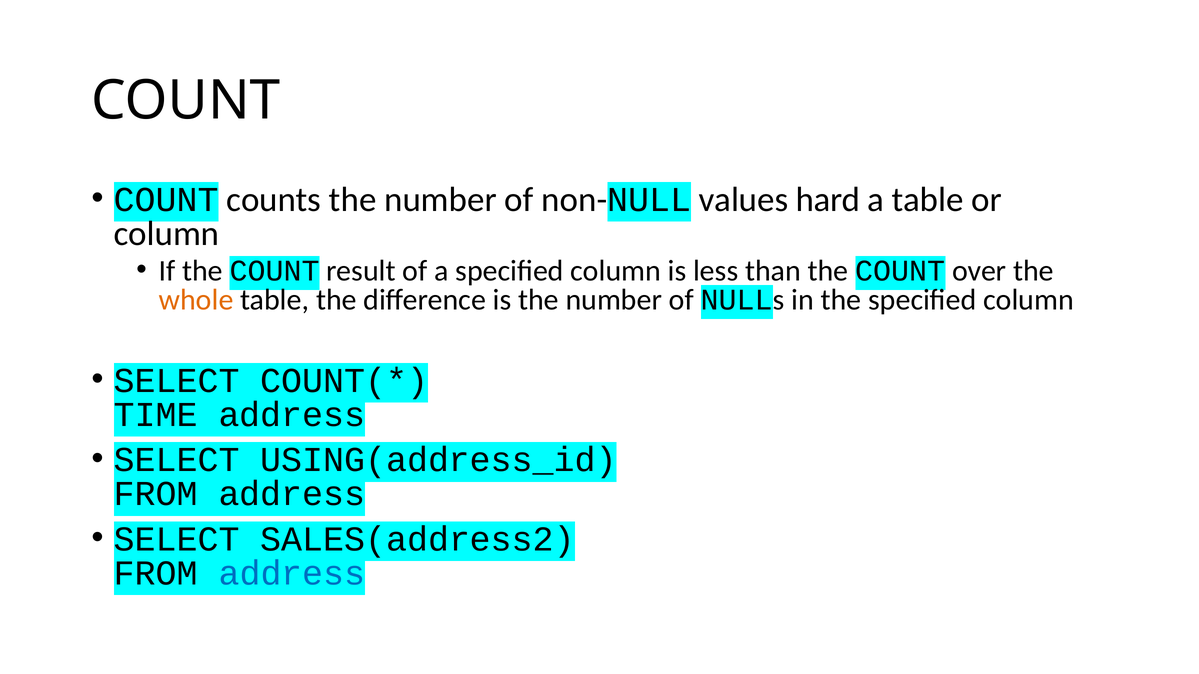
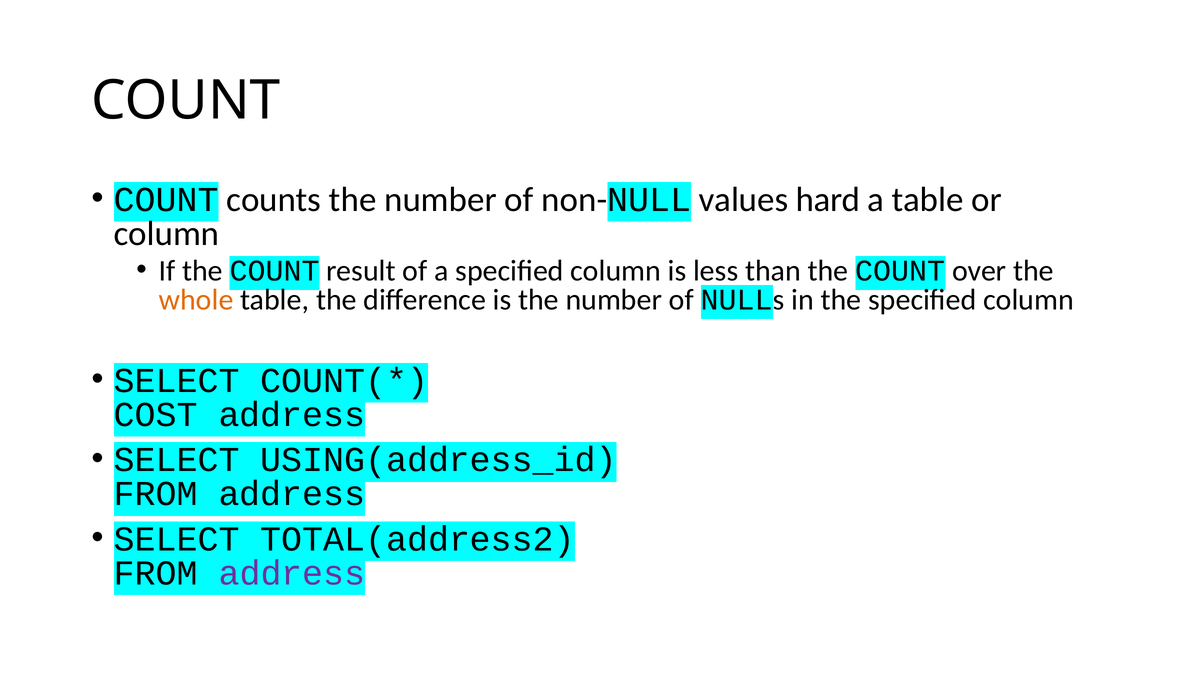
TIME: TIME -> COST
SALES(address2: SALES(address2 -> TOTAL(address2
address at (292, 573) colour: blue -> purple
